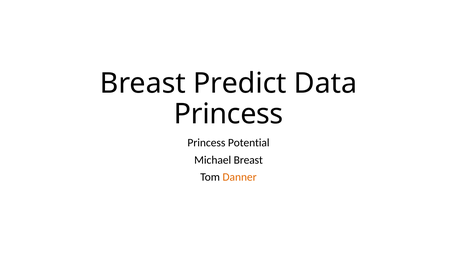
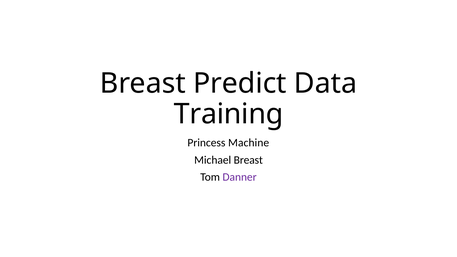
Princess at (229, 114): Princess -> Training
Potential: Potential -> Machine
Danner colour: orange -> purple
